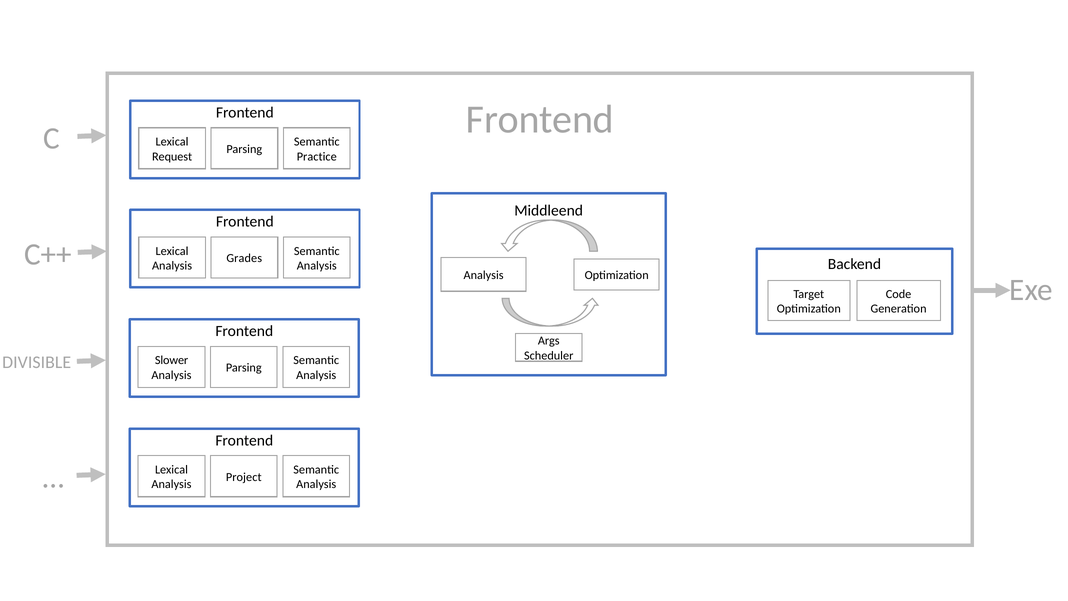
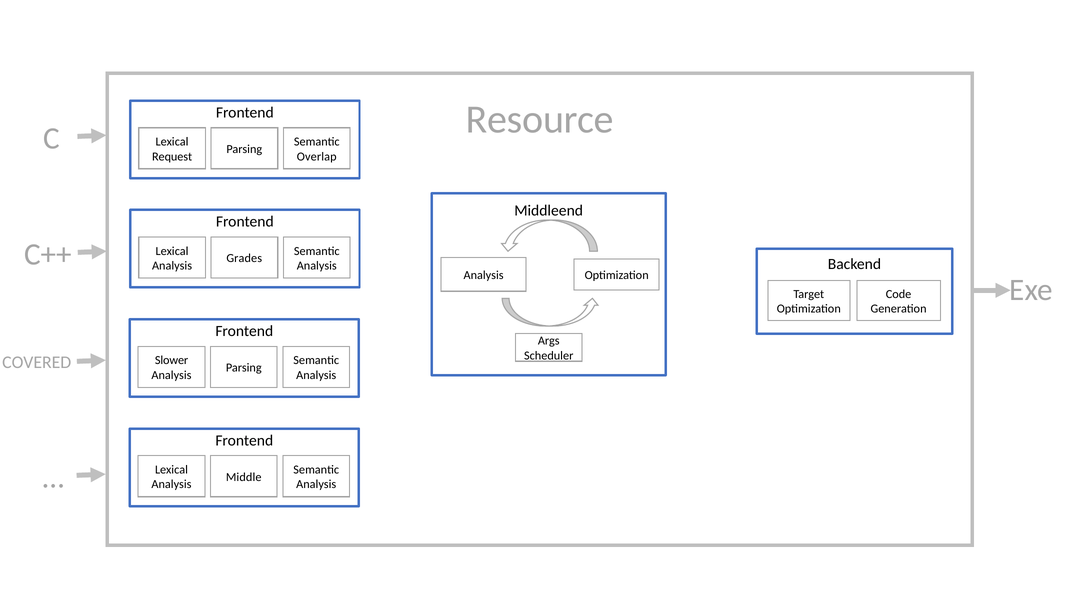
Frontend at (540, 120): Frontend -> Resource
Practice: Practice -> Overlap
DIVISIBLE: DIVISIBLE -> COVERED
Project: Project -> Middle
